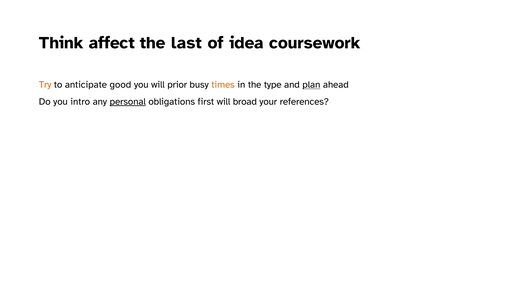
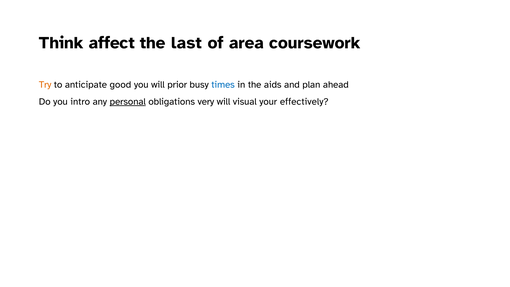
idea: idea -> area
times colour: orange -> blue
type: type -> aids
plan underline: present -> none
first: first -> very
broad: broad -> visual
references: references -> effectively
